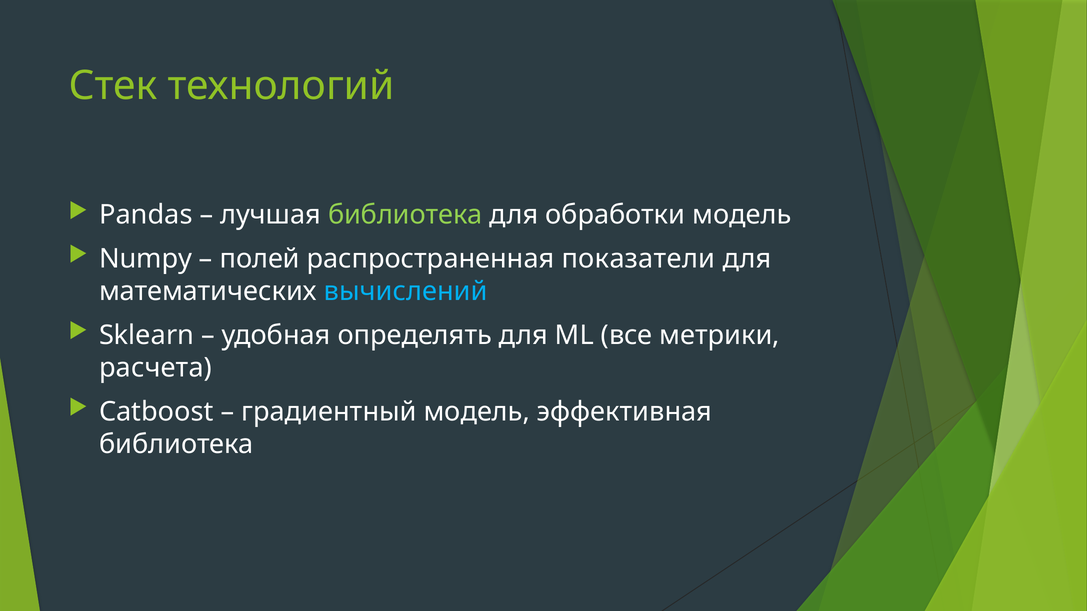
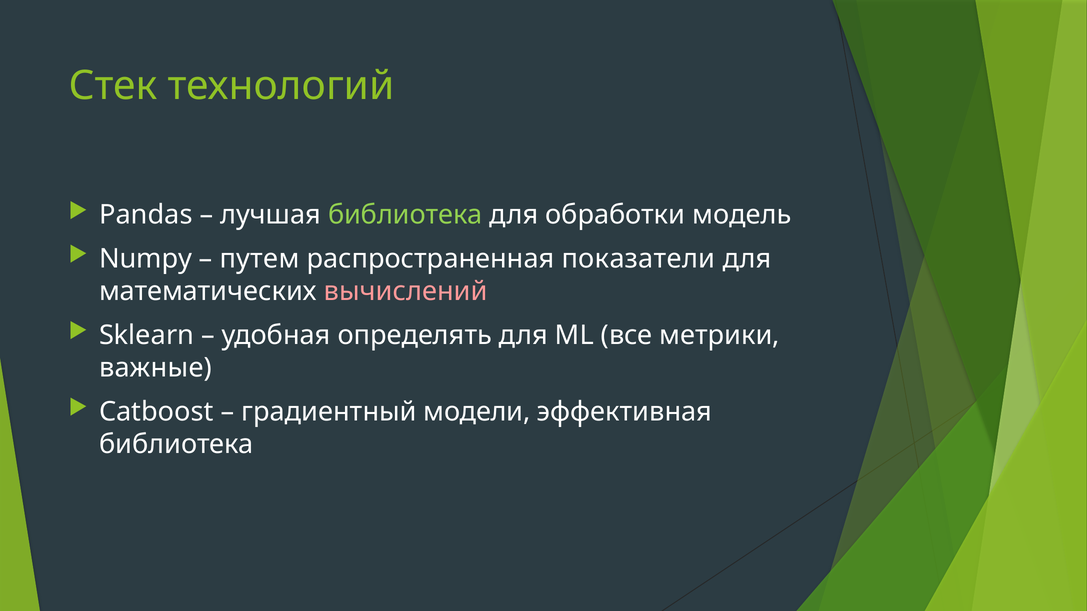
полей: полей -> путем
вычислений colour: light blue -> pink
расчета: расчета -> важные
градиентный модель: модель -> модели
